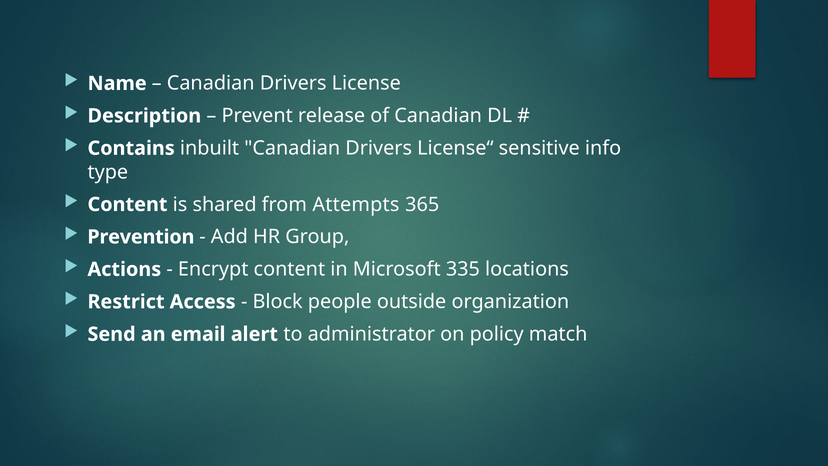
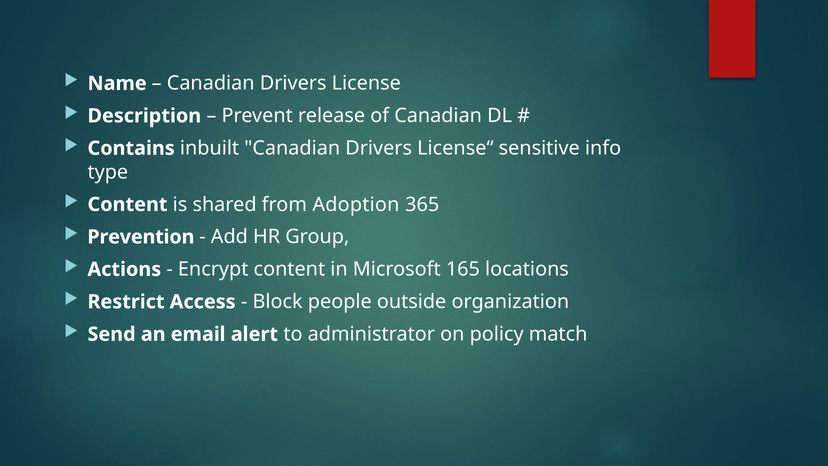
Attempts: Attempts -> Adoption
335: 335 -> 165
